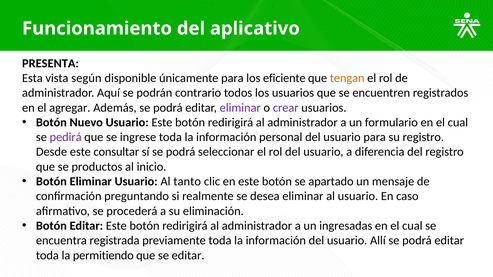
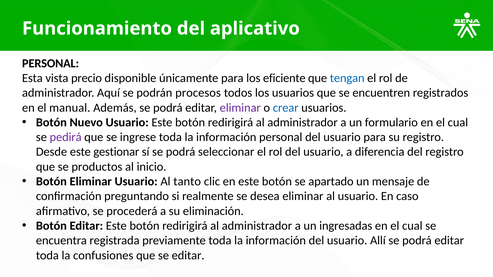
PRESENTA at (50, 63): PRESENTA -> PERSONAL
según: según -> precio
tengan colour: orange -> blue
contrario: contrario -> procesos
agregar: agregar -> manual
crear colour: purple -> blue
consultar: consultar -> gestionar
permitiendo: permitiendo -> confusiones
